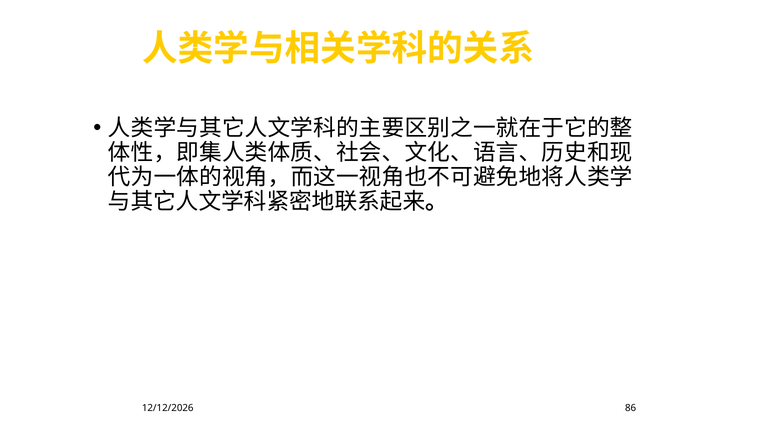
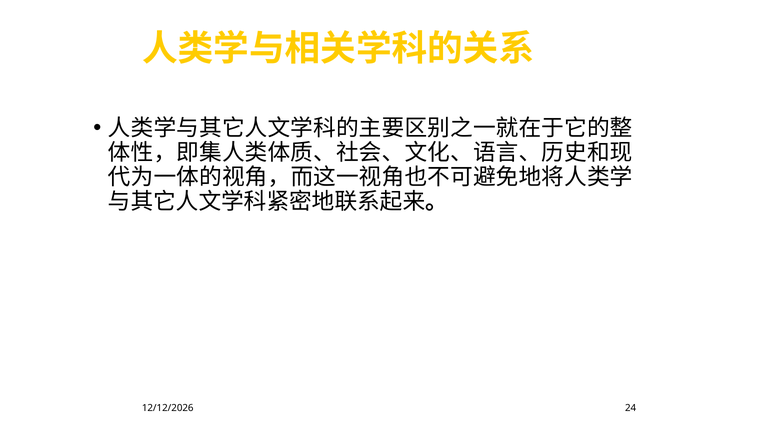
86: 86 -> 24
